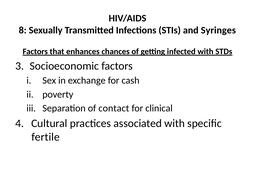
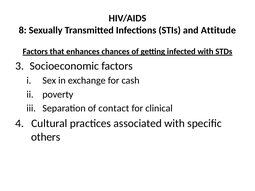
Syringes: Syringes -> Attitude
fertile: fertile -> others
